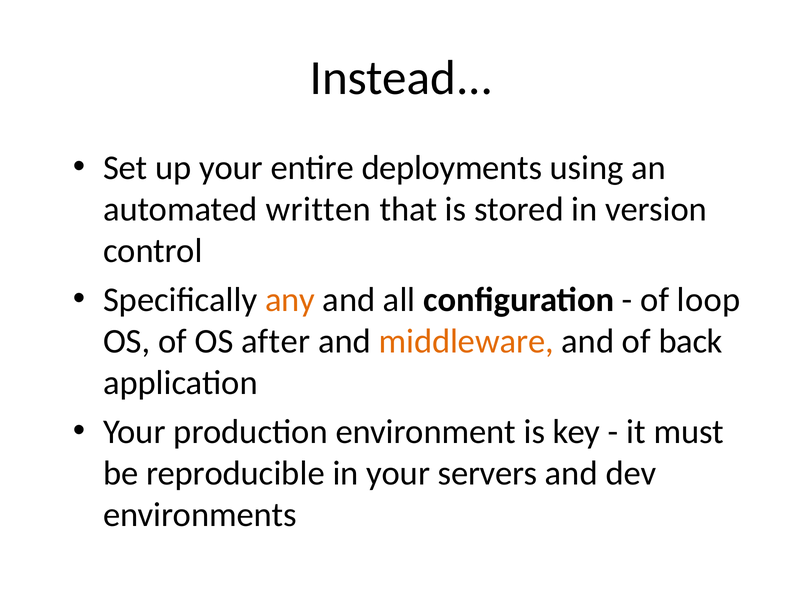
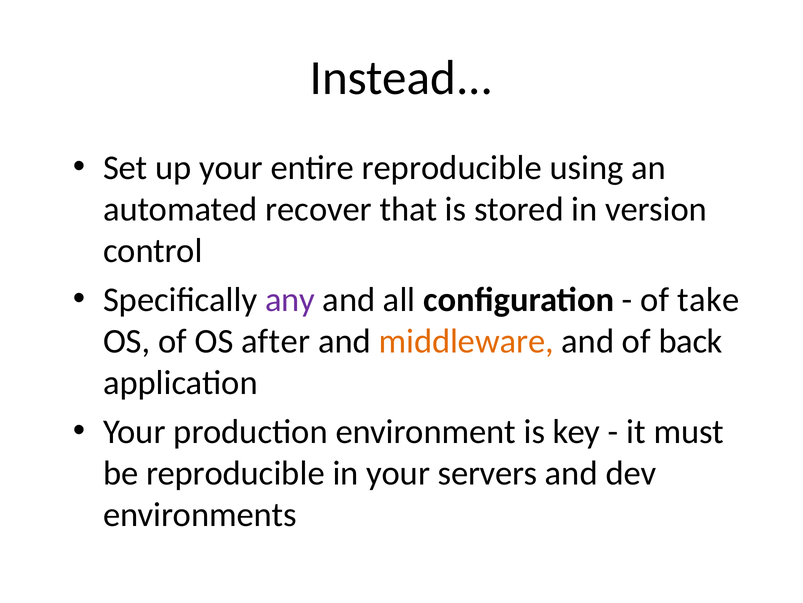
entire deployments: deployments -> reproducible
written: written -> recover
any colour: orange -> purple
loop: loop -> take
